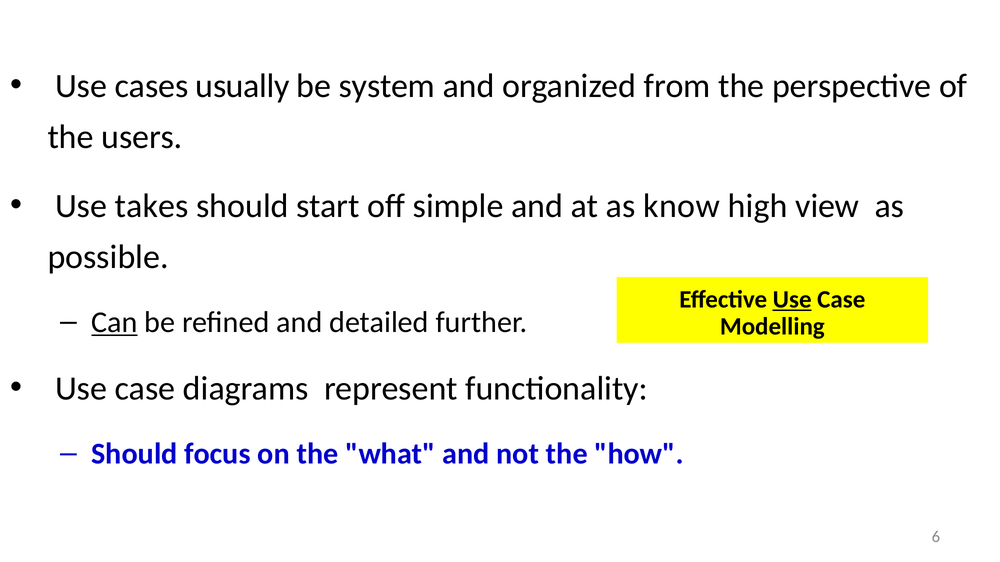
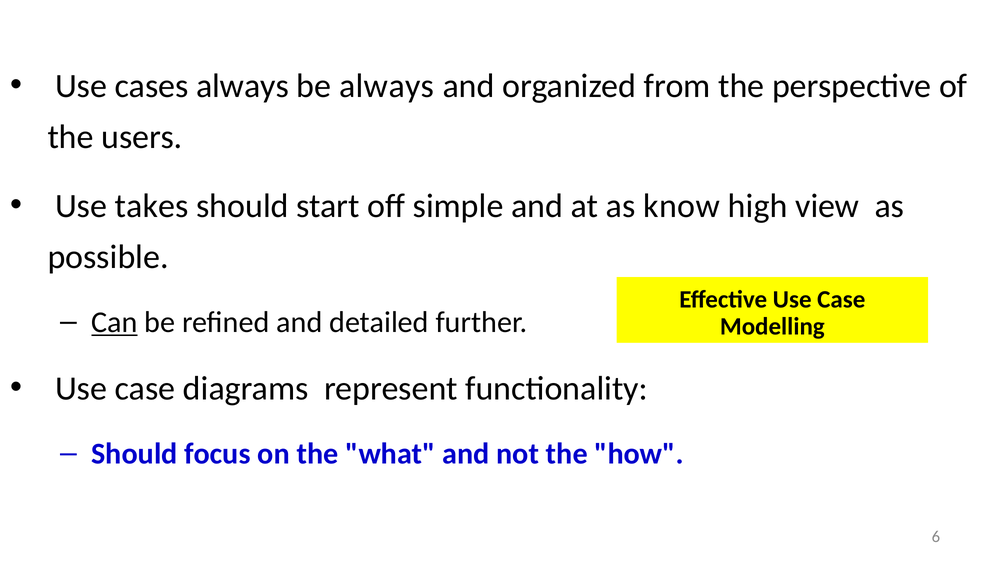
cases usually: usually -> always
be system: system -> always
Use at (792, 300) underline: present -> none
